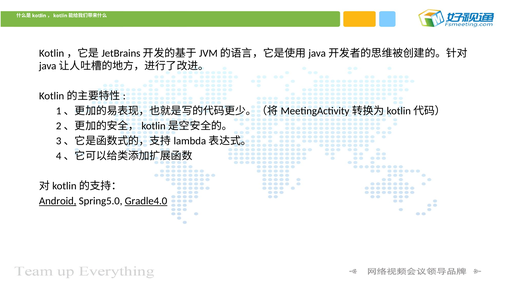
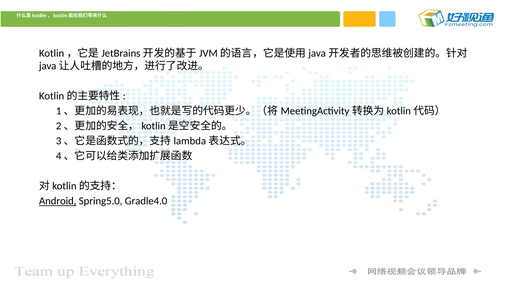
Gradle4.0 underline: present -> none
